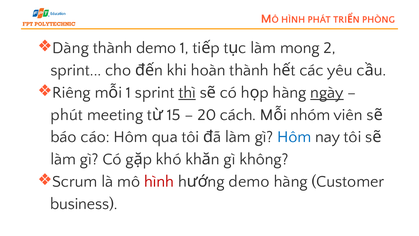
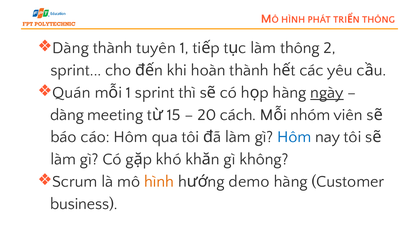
PHÒNG at (378, 19): PHÒNG -> THÔNG
thành demo: demo -> tuyên
làm mong: mong -> thông
Riêng: Riêng -> Quán
thì underline: present -> none
phút at (67, 115): phút -> dàng
hình at (159, 181) colour: red -> orange
